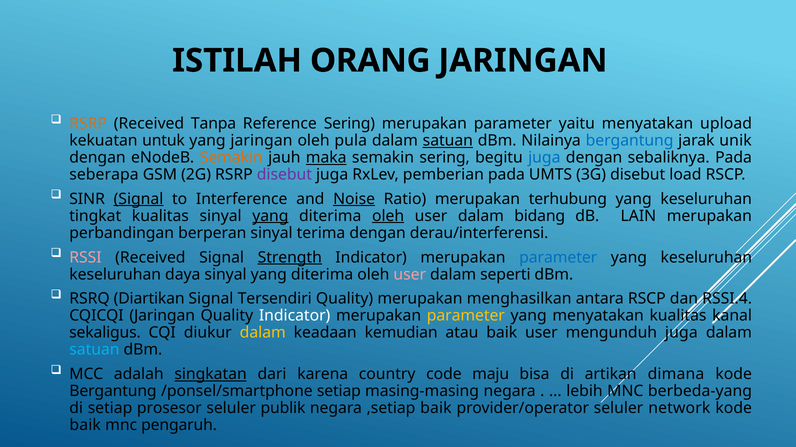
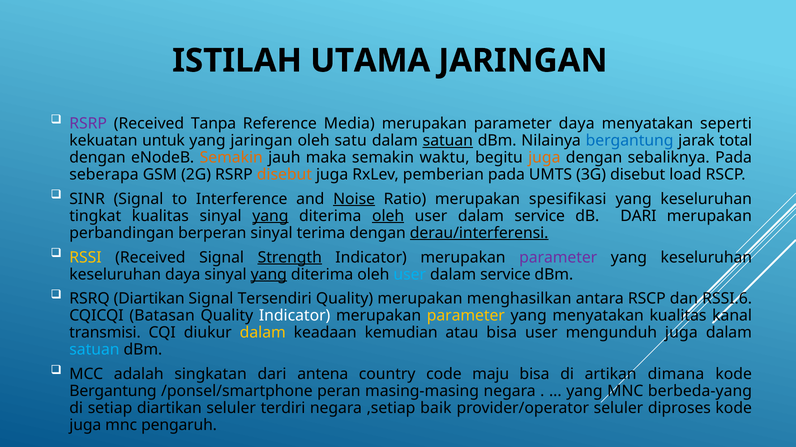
ORANG: ORANG -> UTAMA
RSRP at (88, 124) colour: orange -> purple
Reference Sering: Sering -> Media
parameter yaitu: yaitu -> daya
upload: upload -> seperti
pula: pula -> satu
unik: unik -> total
maka underline: present -> none
semakin sering: sering -> waktu
juga at (544, 158) colour: blue -> orange
disebut at (284, 175) colour: purple -> orange
Signal at (138, 199) underline: present -> none
terhubung: terhubung -> spesifikasi
bidang at (540, 216): bidang -> service
dB LAIN: LAIN -> DARI
derau/interferensi underline: none -> present
RSSI colour: pink -> yellow
parameter at (558, 258) colour: blue -> purple
yang at (269, 275) underline: none -> present
user at (410, 275) colour: pink -> light blue
seperti at (505, 275): seperti -> service
RSSI.4: RSSI.4 -> RSSI.6
CQICQI Jaringan: Jaringan -> Batasan
sekaligus: sekaligus -> transmisi
atau baik: baik -> bisa
singkatan underline: present -> none
karena: karena -> antena
/ponsel/smartphone setiap: setiap -> peran
lebih at (584, 392): lebih -> yang
setiap prosesor: prosesor -> diartikan
publik: publik -> terdiri
network: network -> diproses
baik at (85, 426): baik -> juga
